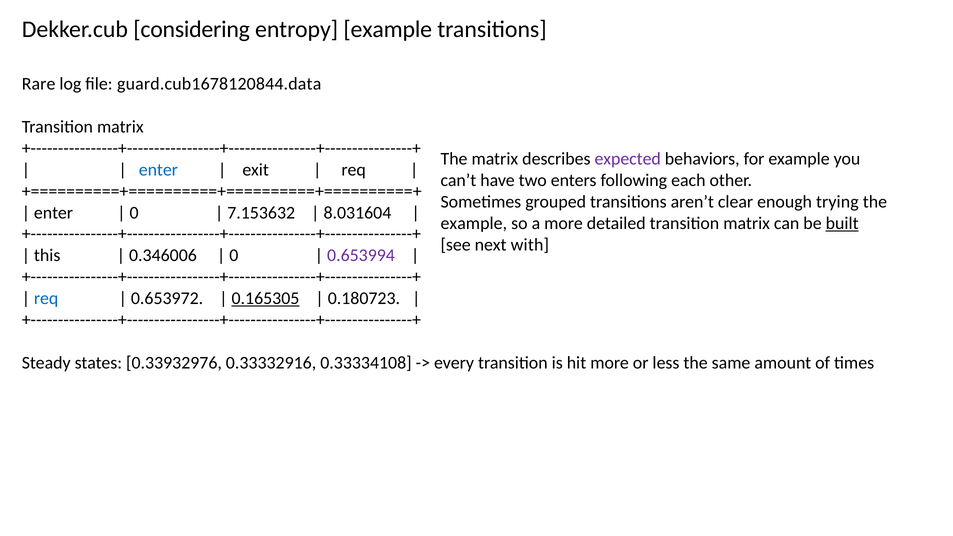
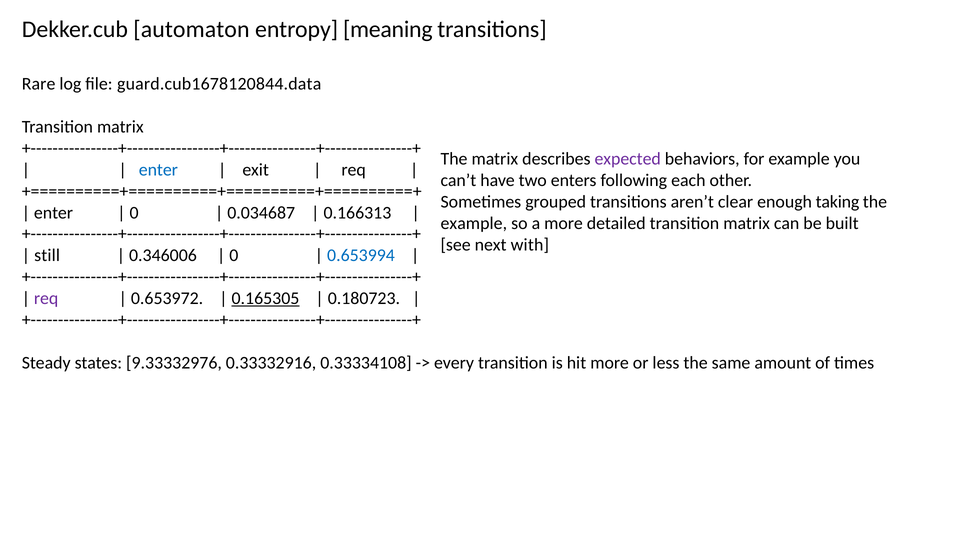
considering: considering -> automaton
entropy example: example -> meaning
trying: trying -> taking
7.153632: 7.153632 -> 0.034687
8.031604: 8.031604 -> 0.166313
built underline: present -> none
this: this -> still
0.653994 colour: purple -> blue
req at (46, 298) colour: blue -> purple
0.33932976: 0.33932976 -> 9.33332976
